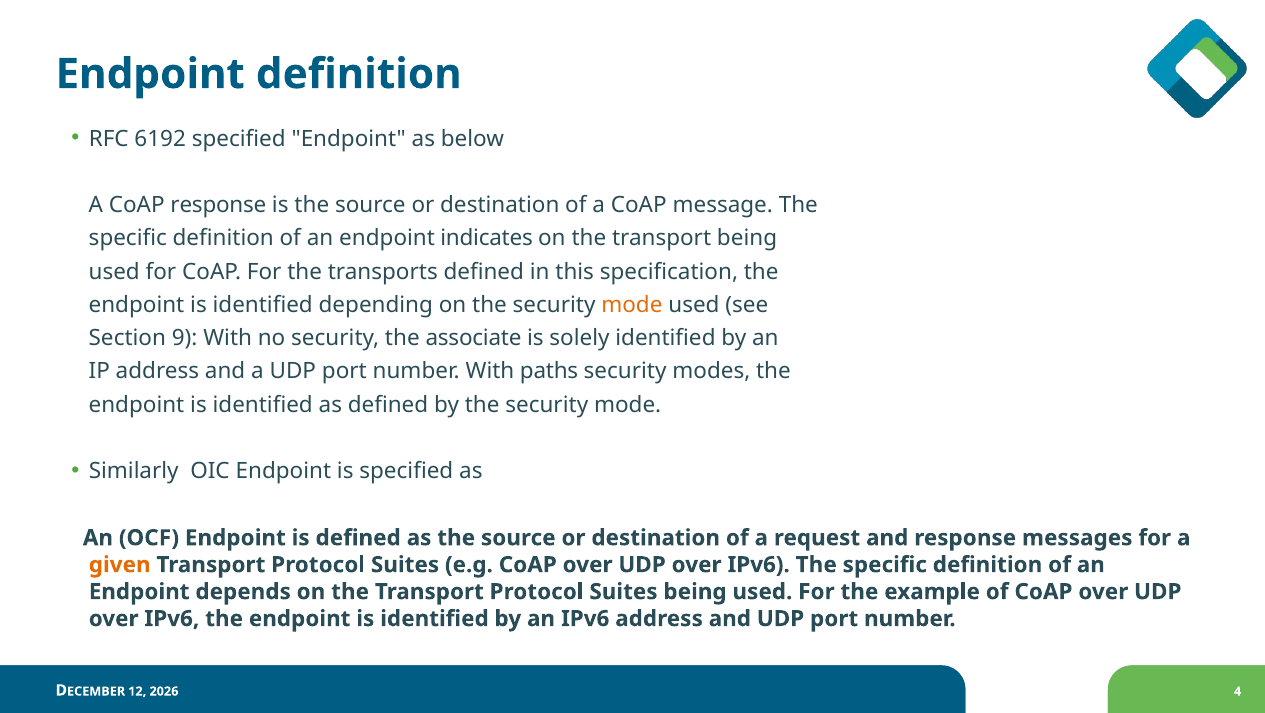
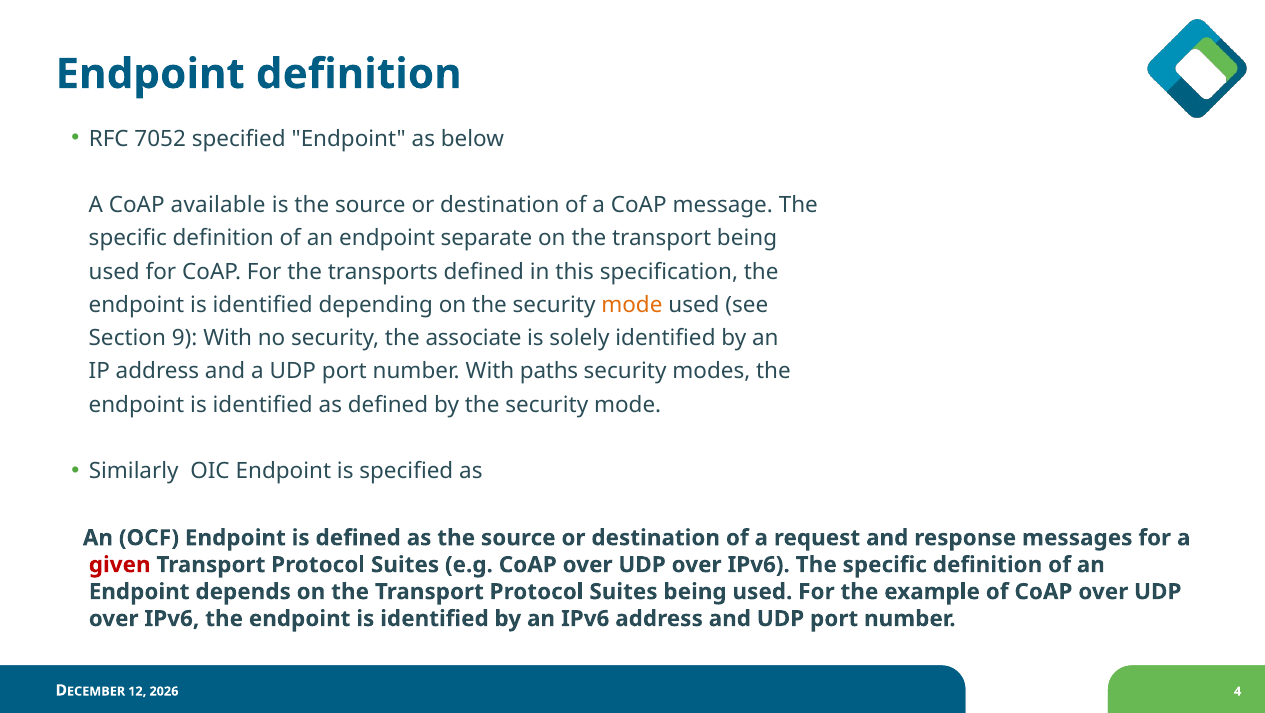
6192: 6192 -> 7052
CoAP response: response -> available
indicates: indicates -> separate
given colour: orange -> red
